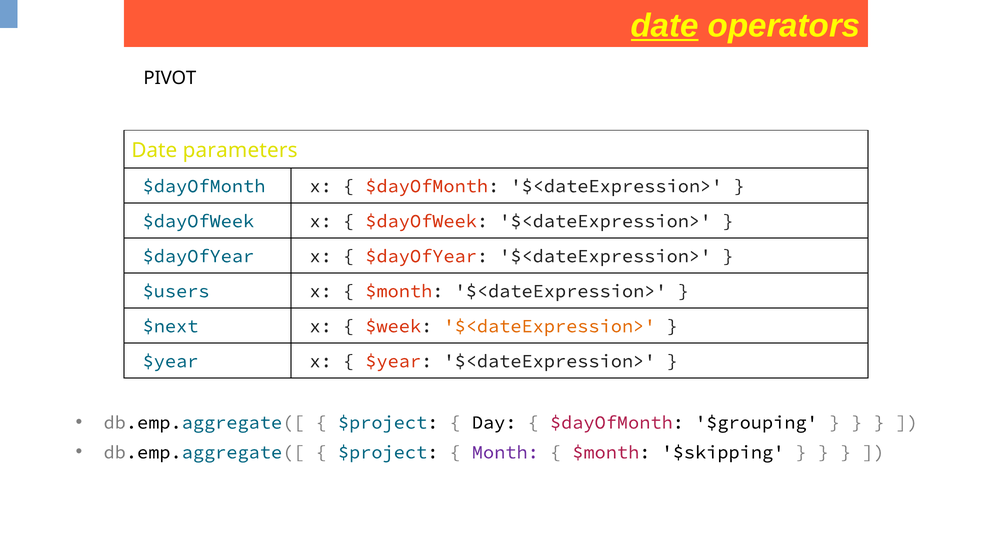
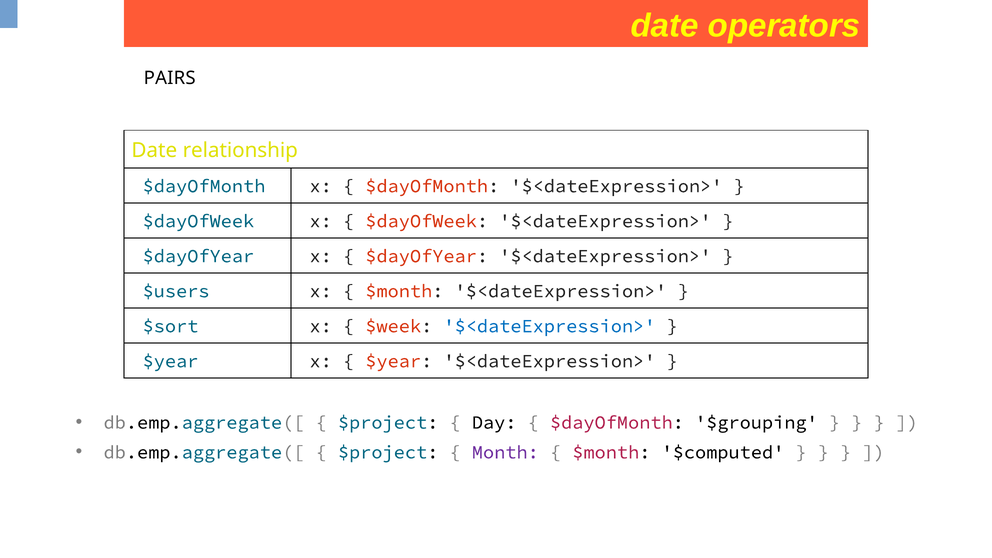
date at (665, 26) underline: present -> none
PIVOT: PIVOT -> PAIRS
parameters: parameters -> relationship
$next: $next -> $sort
$<dateExpression> at (549, 326) colour: orange -> blue
$skipping: $skipping -> $computed
